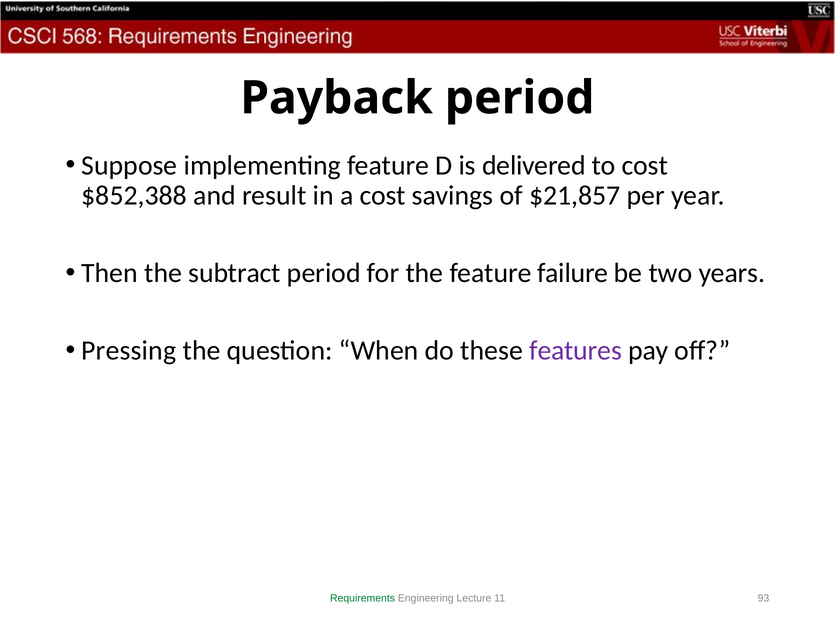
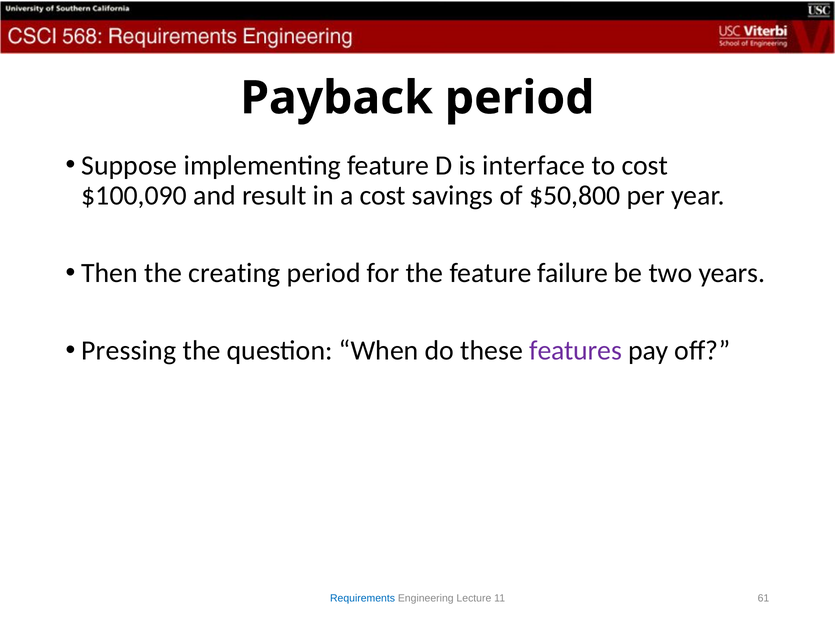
delivered: delivered -> interface
$852,388: $852,388 -> $100,090
$21,857: $21,857 -> $50,800
subtract: subtract -> creating
Requirements colour: green -> blue
93: 93 -> 61
